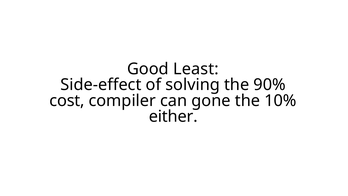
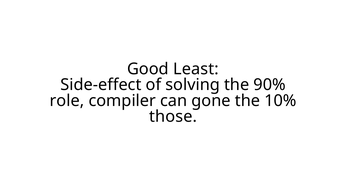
cost: cost -> role
either: either -> those
